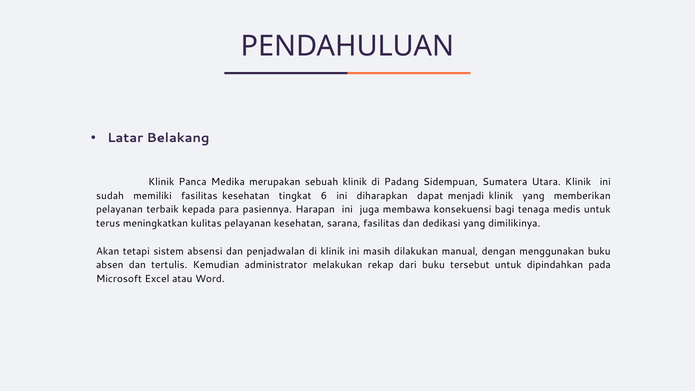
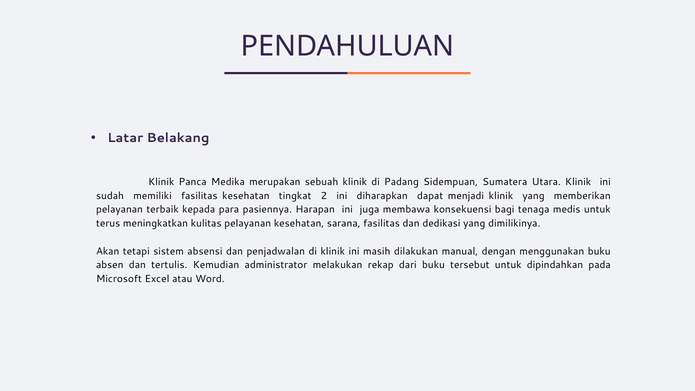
6: 6 -> 2
